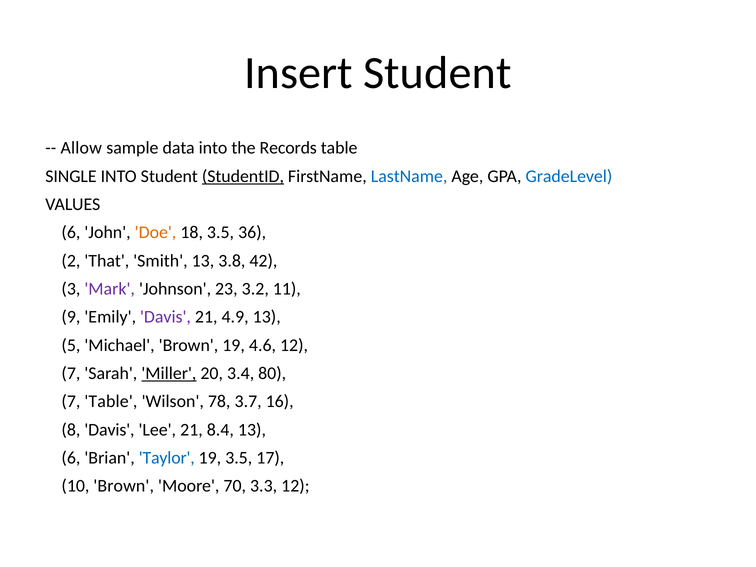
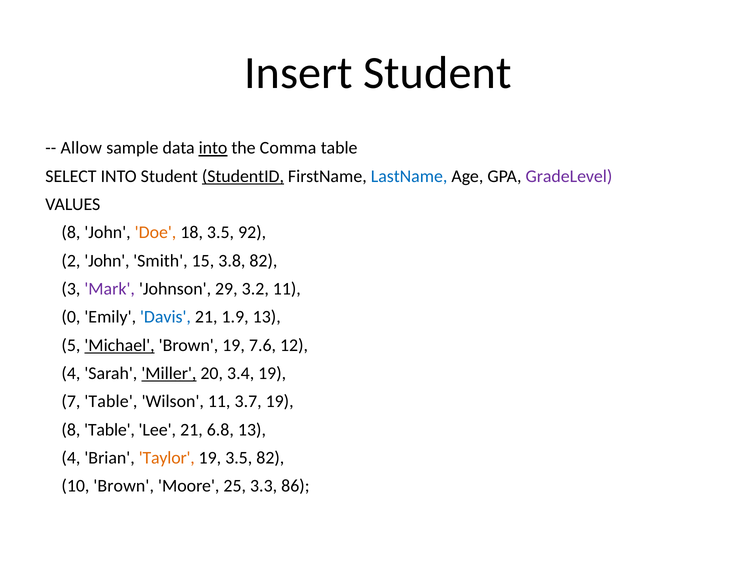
into at (213, 148) underline: none -> present
Records: Records -> Comma
SINGLE: SINGLE -> SELECT
GradeLevel colour: blue -> purple
6 at (71, 233): 6 -> 8
36: 36 -> 92
2 That: That -> John
Smith 13: 13 -> 15
3.8 42: 42 -> 82
23: 23 -> 29
9: 9 -> 0
Davis at (165, 317) colour: purple -> blue
4.9: 4.9 -> 1.9
Michael underline: none -> present
4.6: 4.6 -> 7.6
7 at (71, 373): 7 -> 4
3.4 80: 80 -> 19
Wilson 78: 78 -> 11
3.7 16: 16 -> 19
8 Davis: Davis -> Table
8.4: 8.4 -> 6.8
6 at (71, 458): 6 -> 4
Taylor colour: blue -> orange
3.5 17: 17 -> 82
70: 70 -> 25
3.3 12: 12 -> 86
